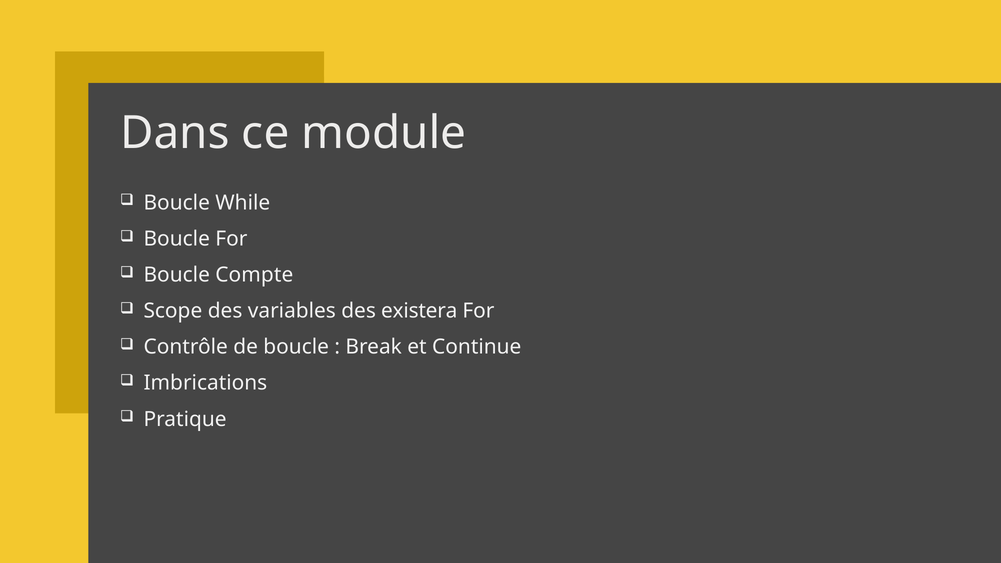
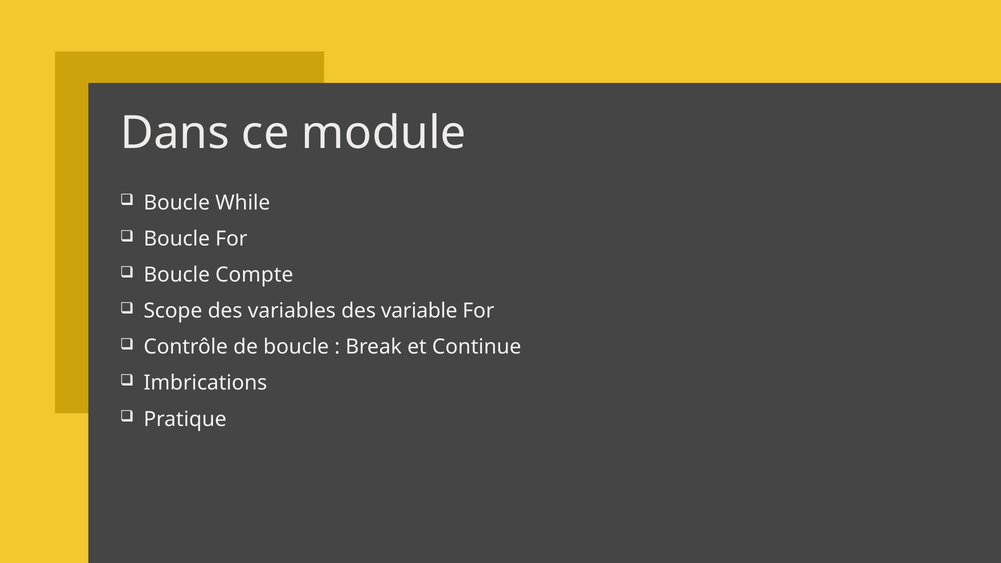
existera: existera -> variable
